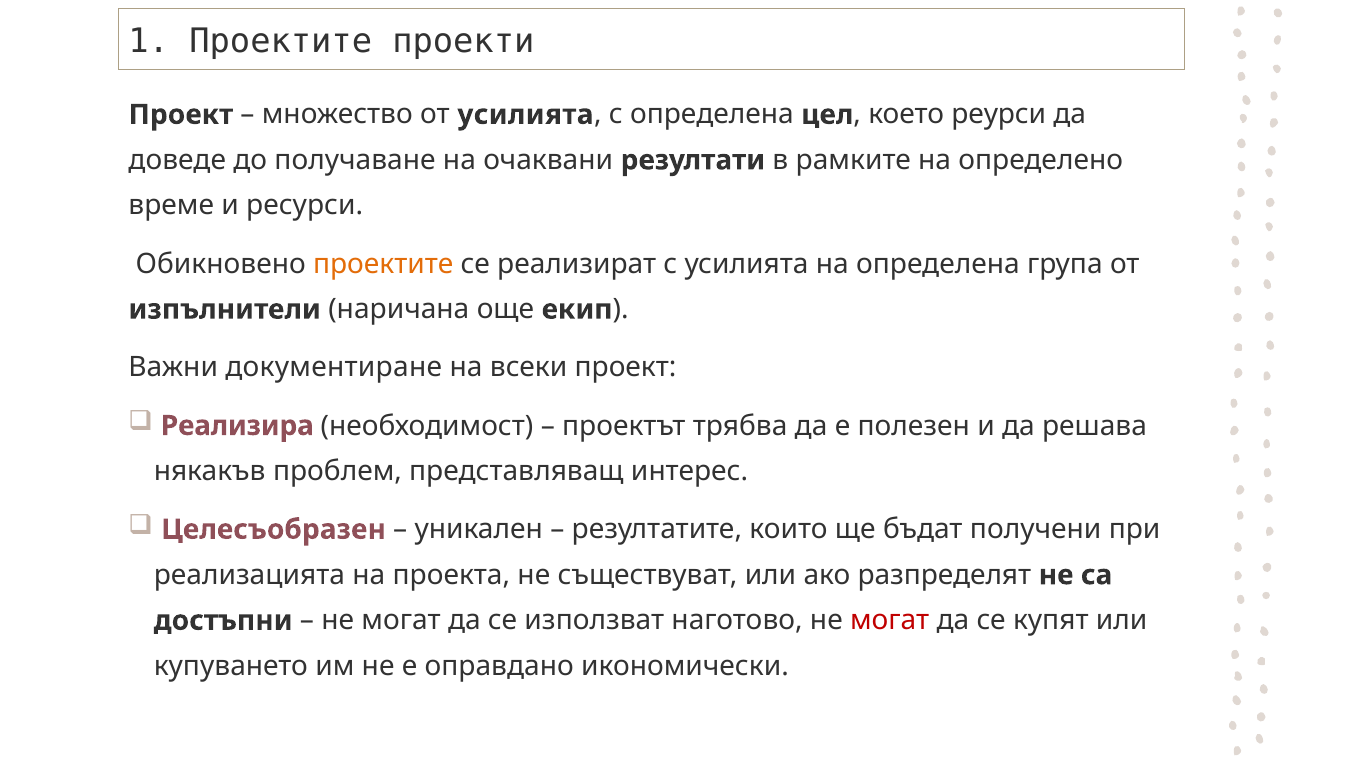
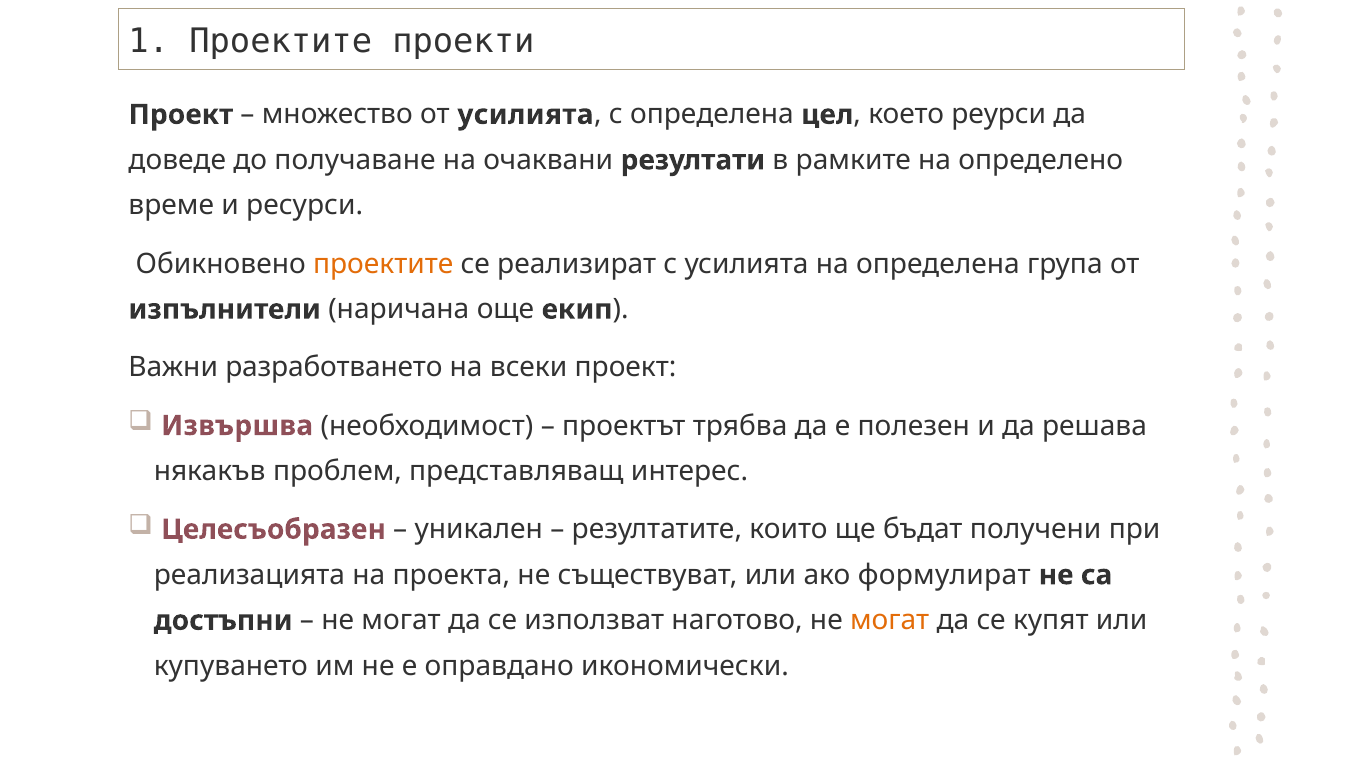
документиране: документиране -> разработването
Реализира: Реализира -> Извършва
разпределят: разпределят -> формулират
могат at (890, 620) colour: red -> orange
